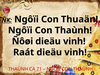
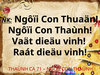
Ñôøi: Ñôøi -> Vaät
